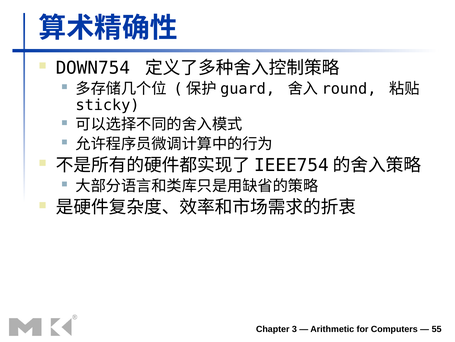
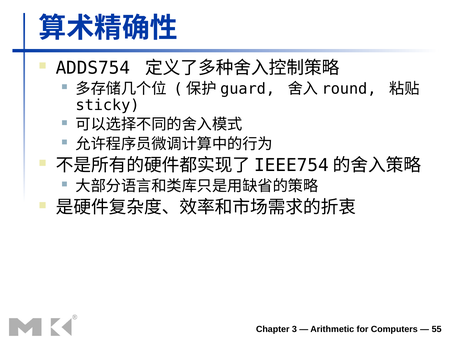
DOWN754: DOWN754 -> ADDS754
